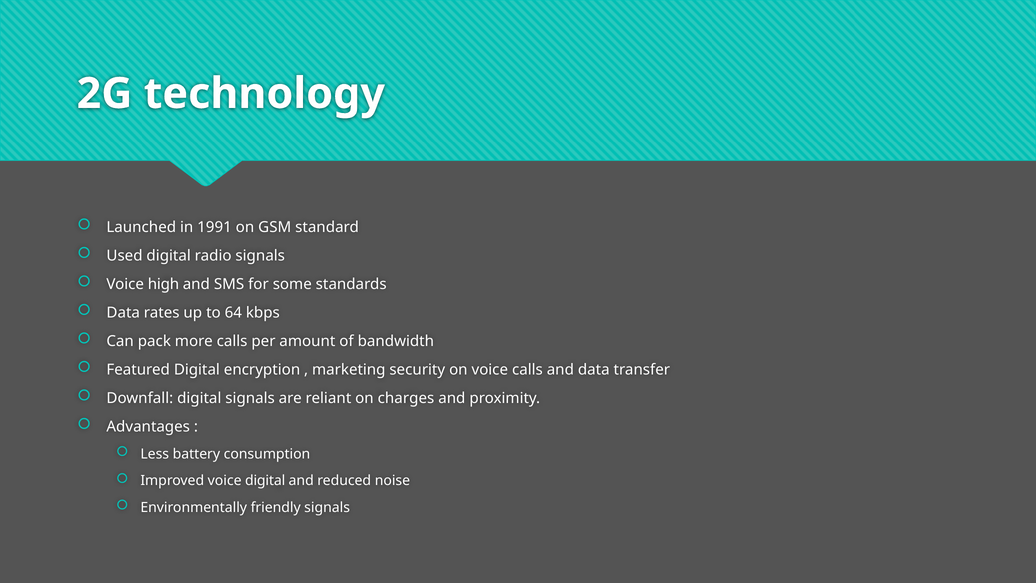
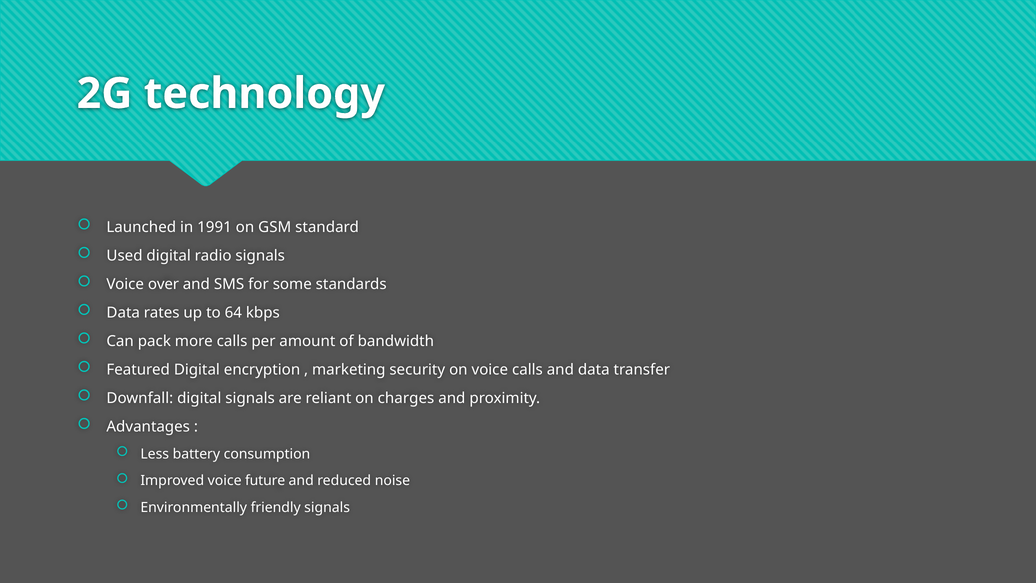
high: high -> over
voice digital: digital -> future
